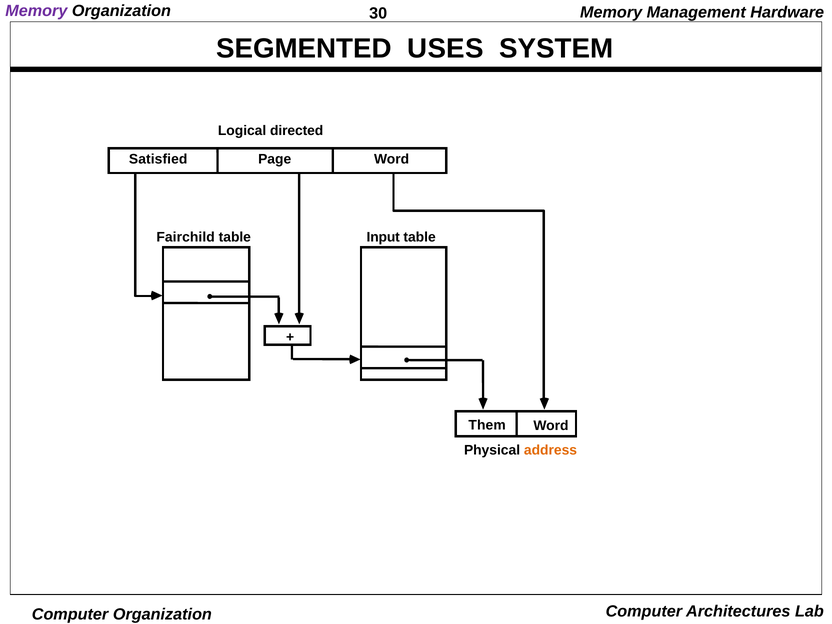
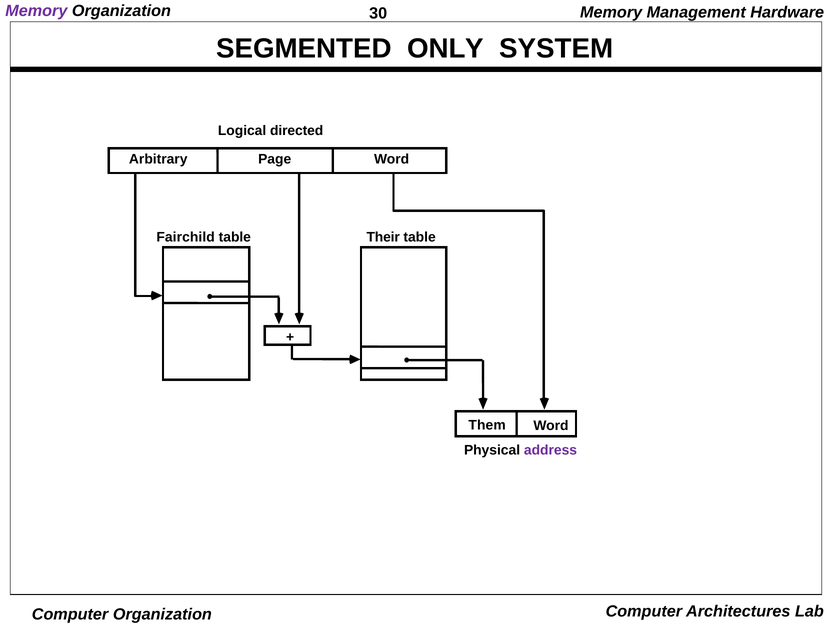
USES: USES -> ONLY
Satisfied: Satisfied -> Arbitrary
Input: Input -> Their
address colour: orange -> purple
